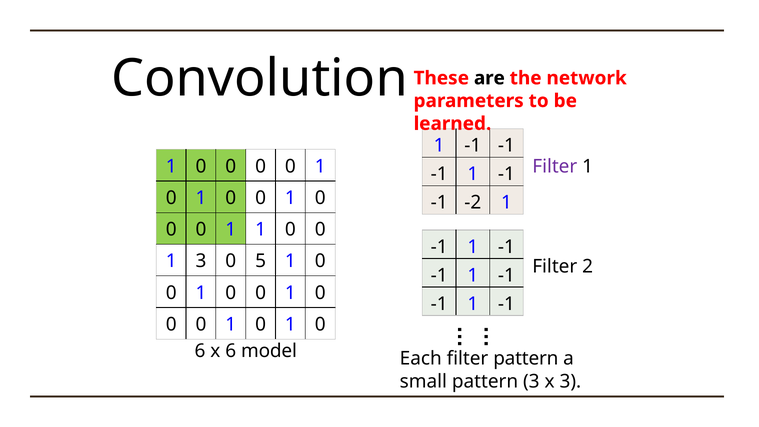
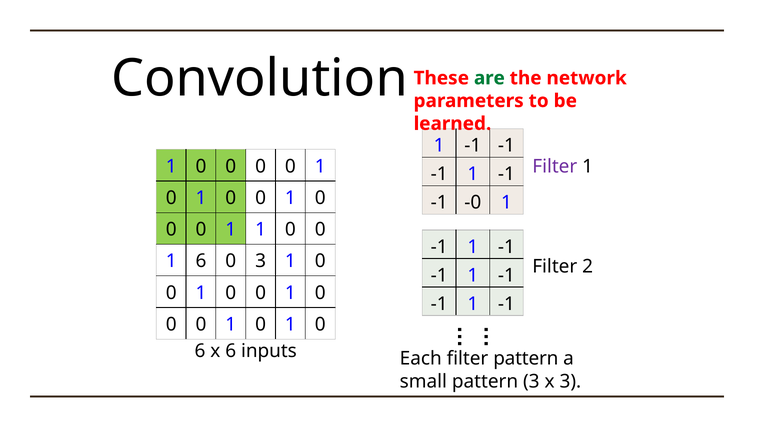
are colour: black -> green
-2: -2 -> -0
1 3: 3 -> 6
0 5: 5 -> 3
model: model -> inputs
